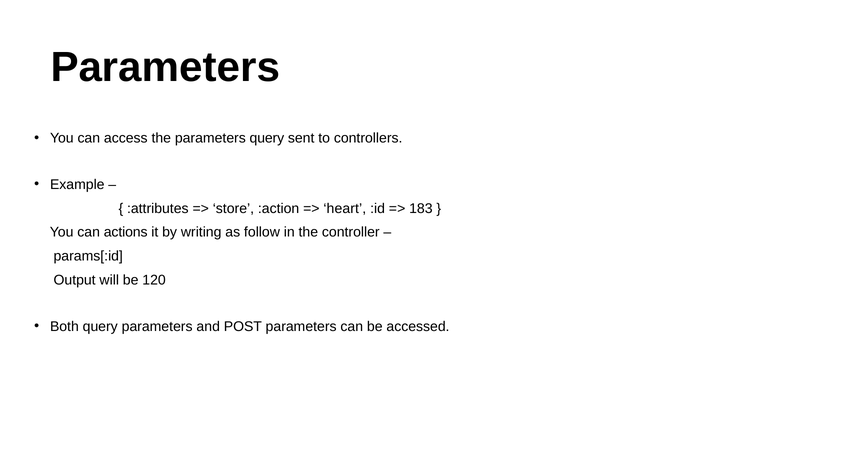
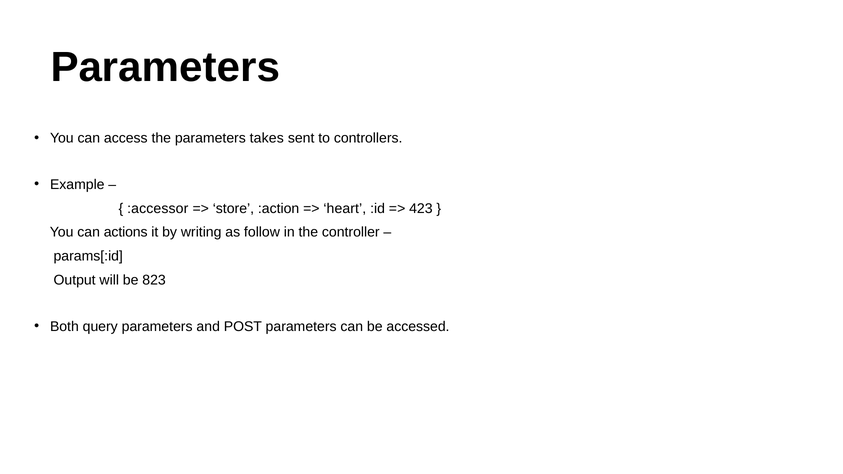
parameters query: query -> takes
:attributes: :attributes -> :accessor
183: 183 -> 423
120: 120 -> 823
